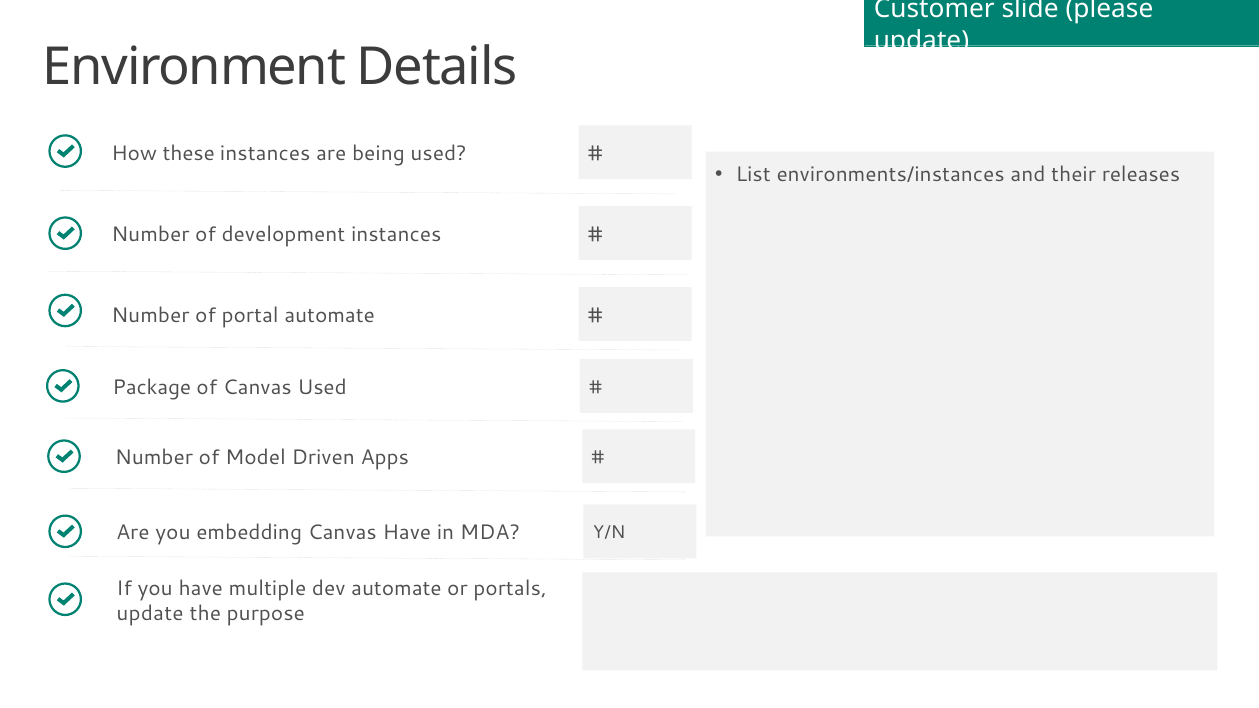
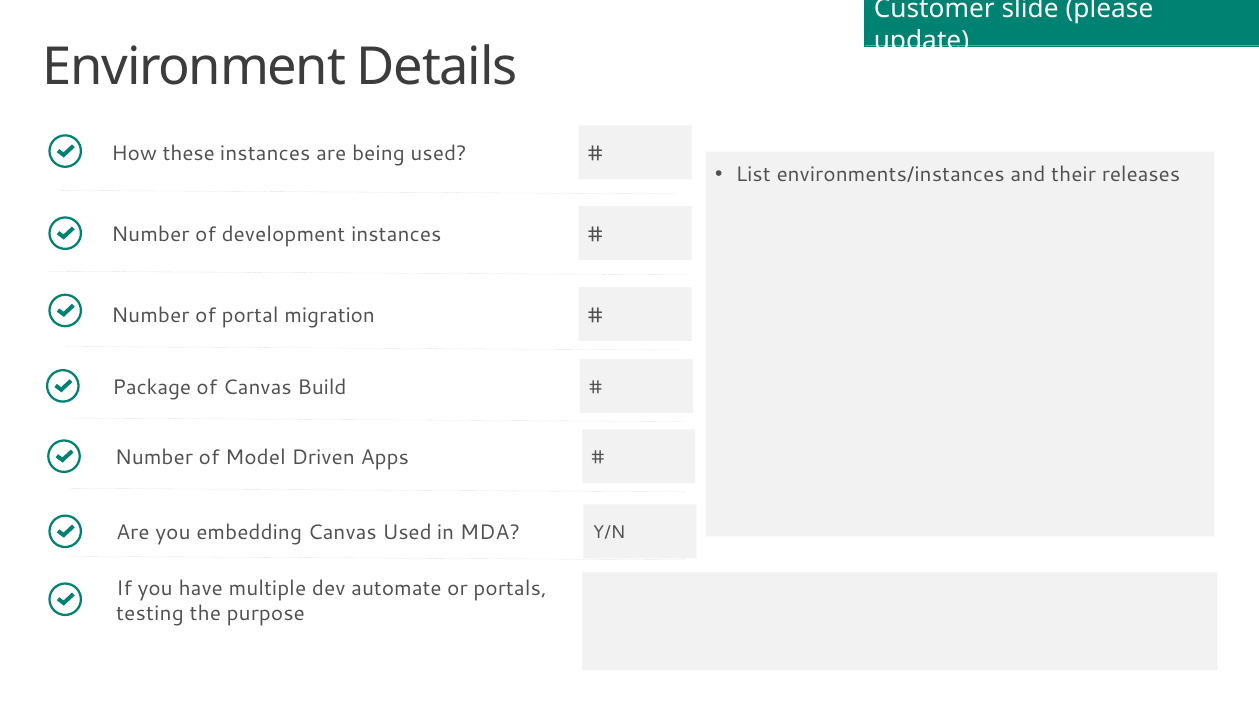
portal automate: automate -> migration
Canvas Used: Used -> Build
Canvas Have: Have -> Used
update at (150, 613): update -> testing
